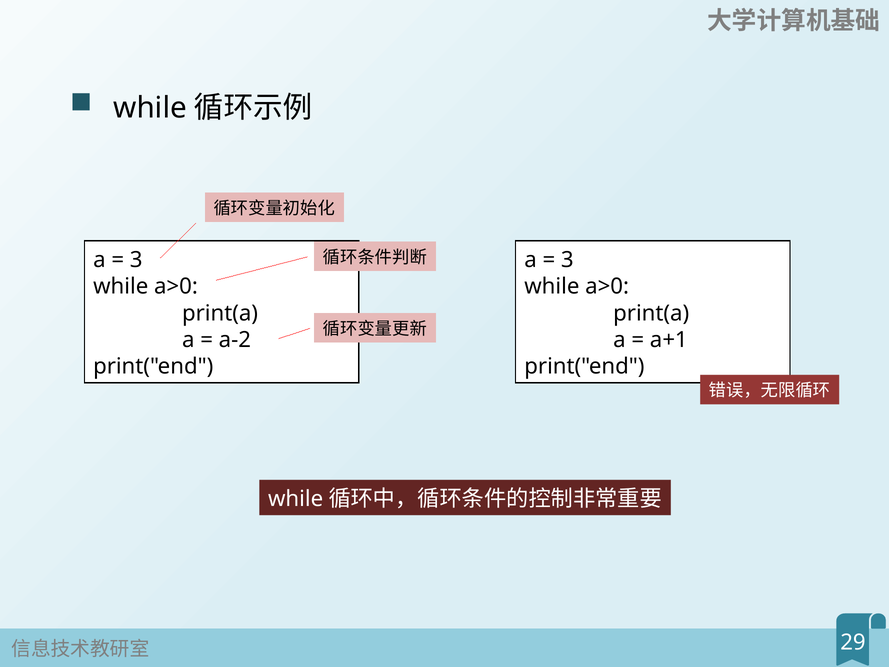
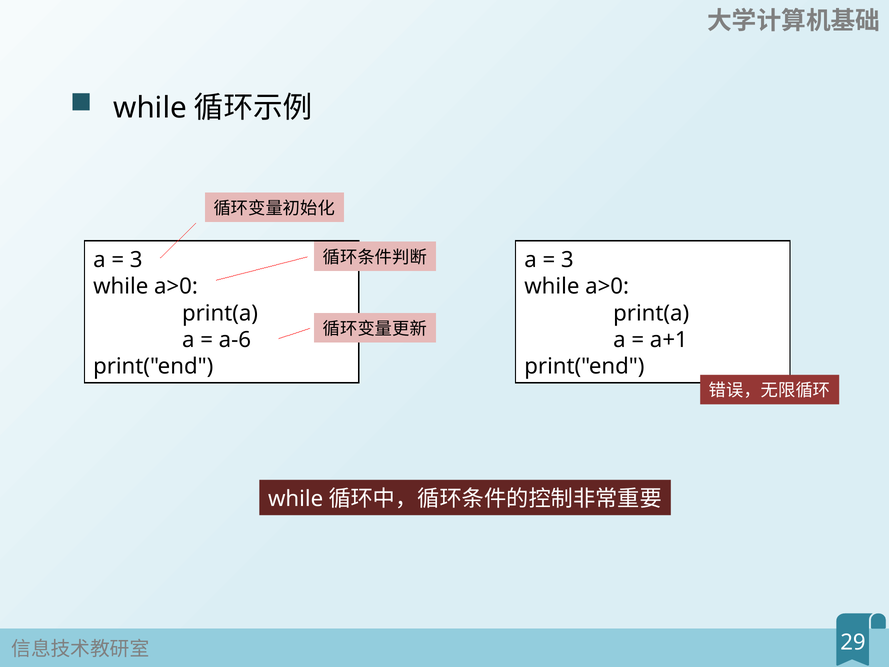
a-2: a-2 -> a-6
